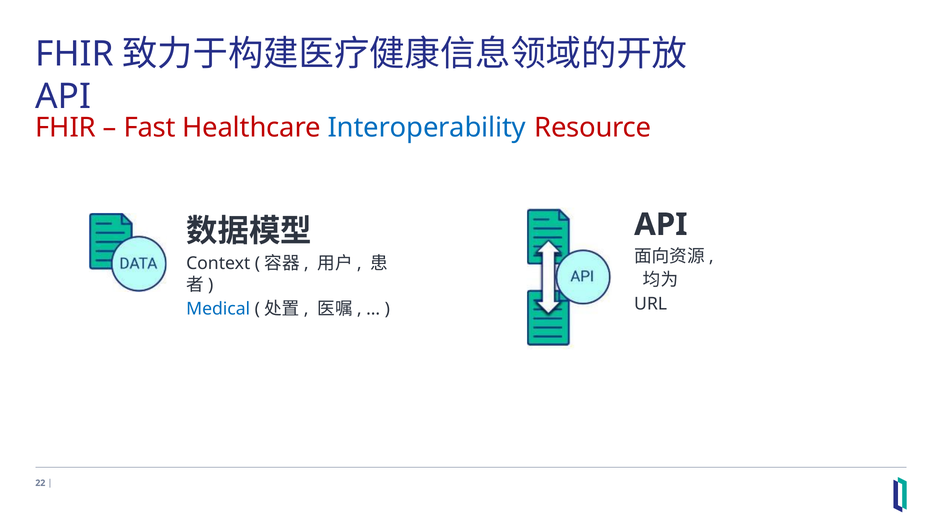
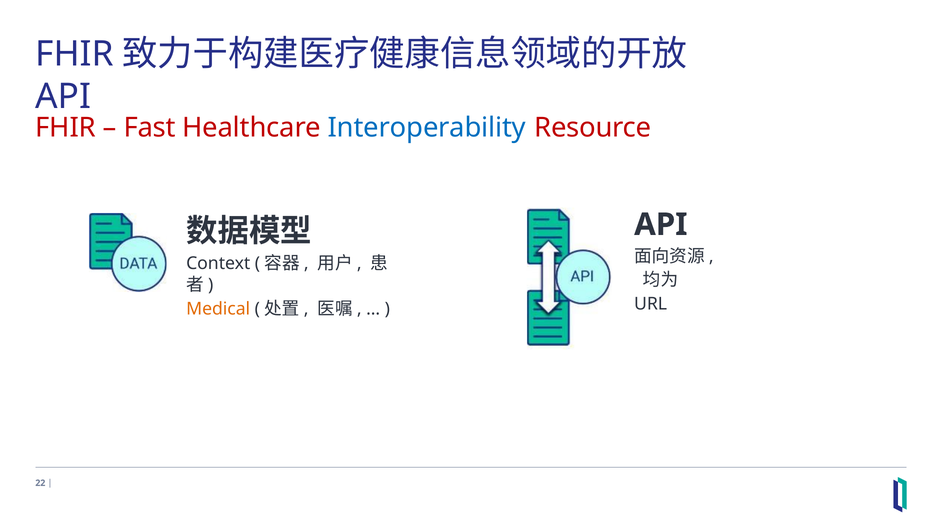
Medical colour: blue -> orange
